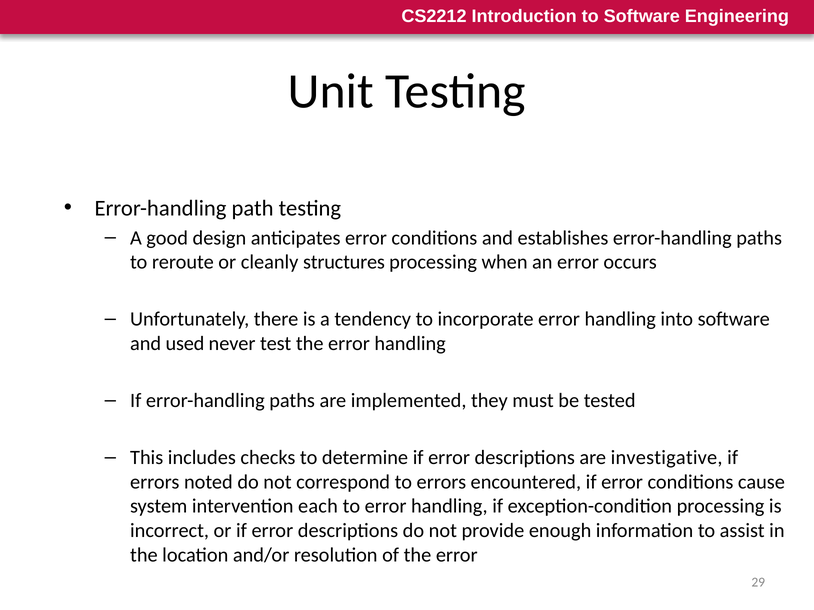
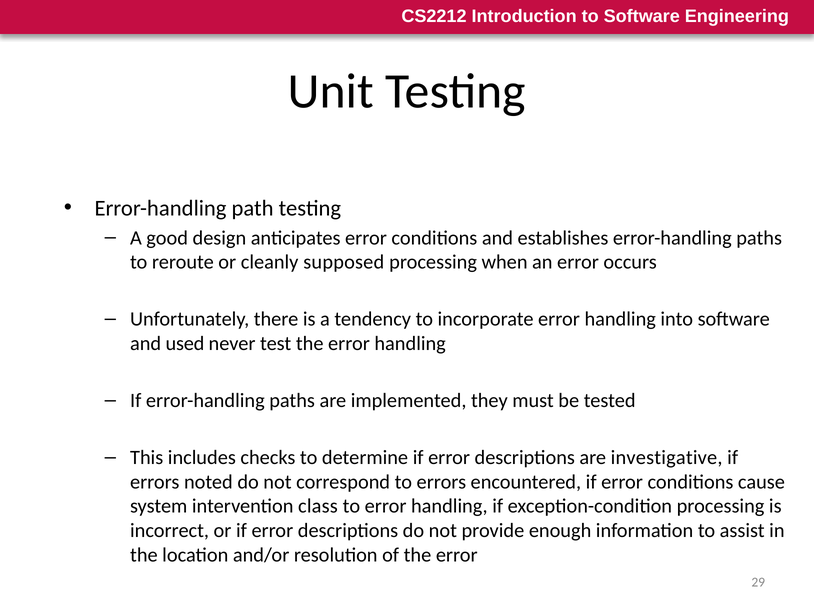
structures: structures -> supposed
each: each -> class
